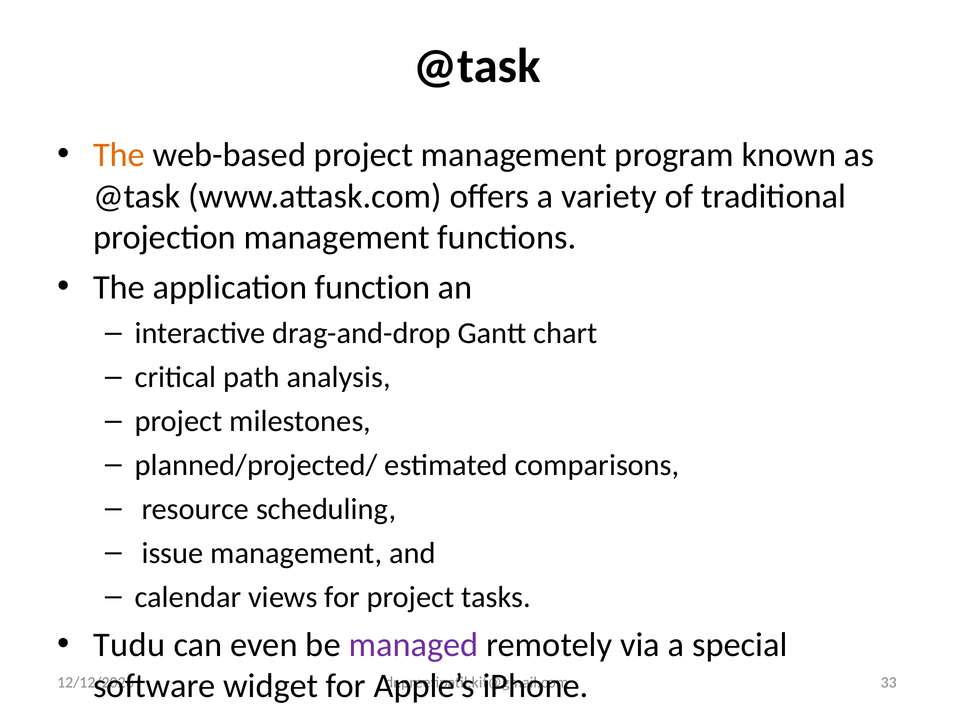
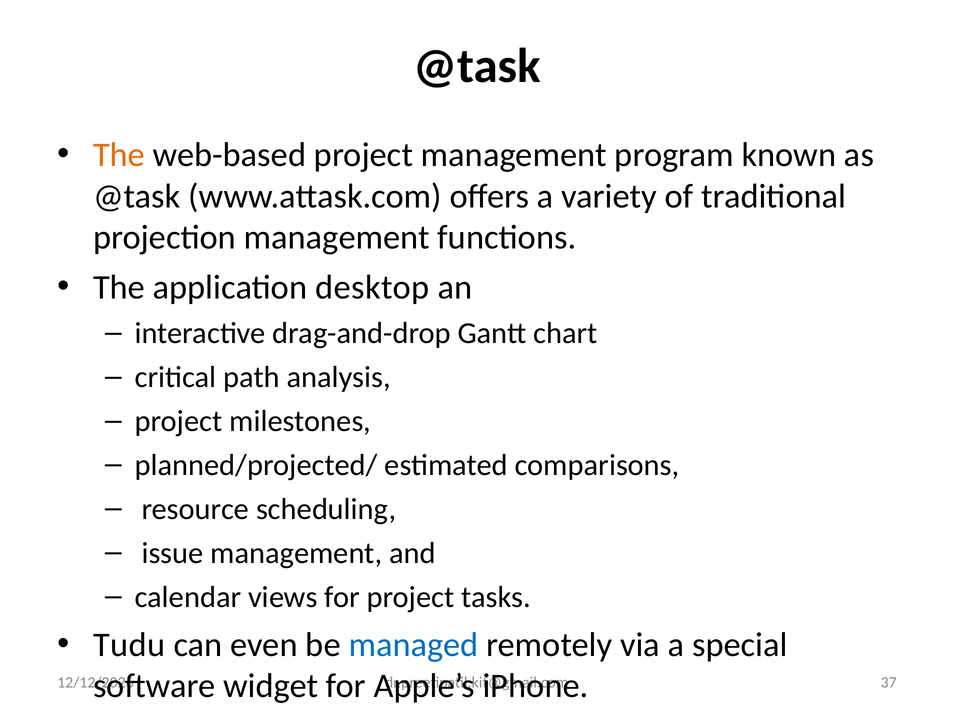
function: function -> desktop
managed colour: purple -> blue
33: 33 -> 37
